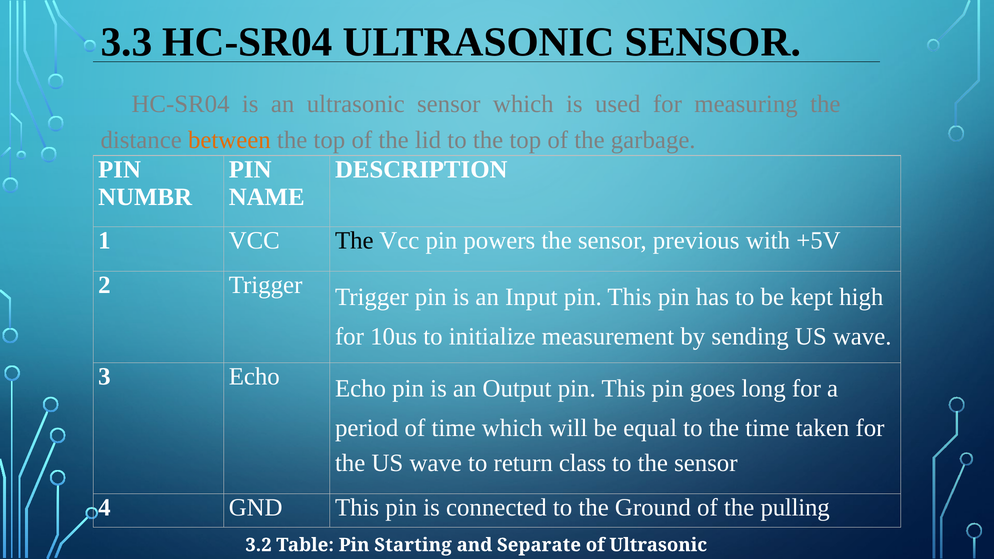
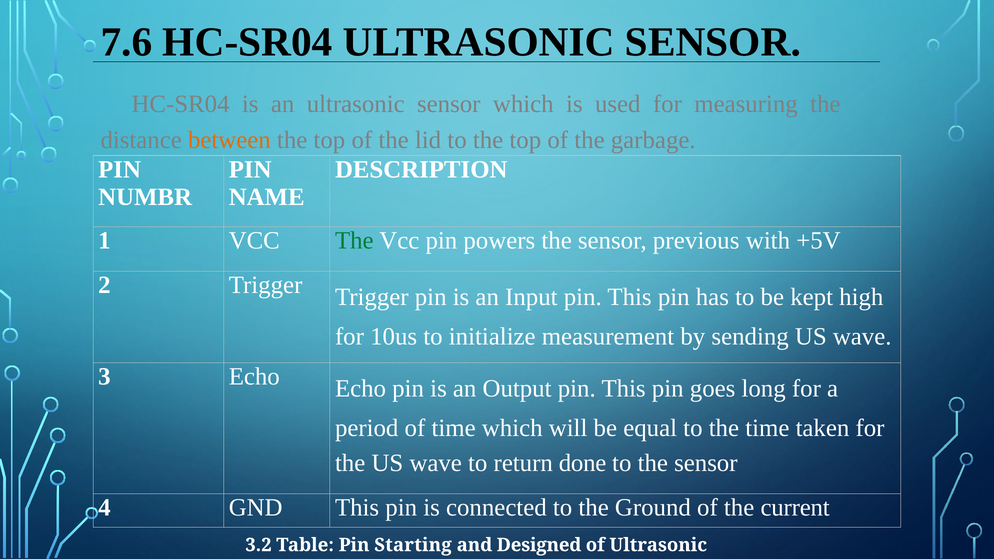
3.3: 3.3 -> 7.6
The at (354, 241) colour: black -> green
class: class -> done
pulling: pulling -> current
Separate: Separate -> Designed
